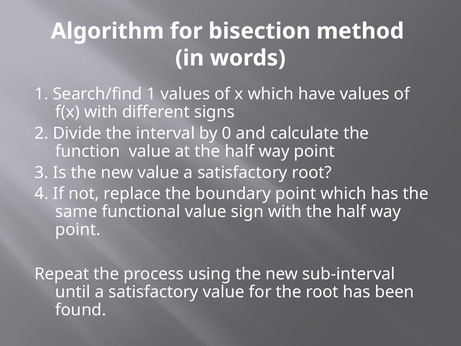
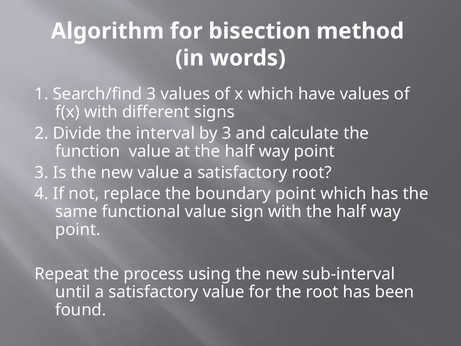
Search/find 1: 1 -> 3
by 0: 0 -> 3
